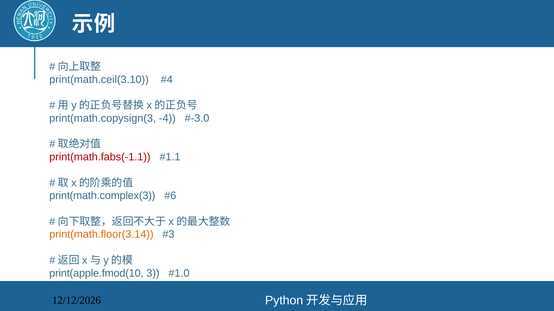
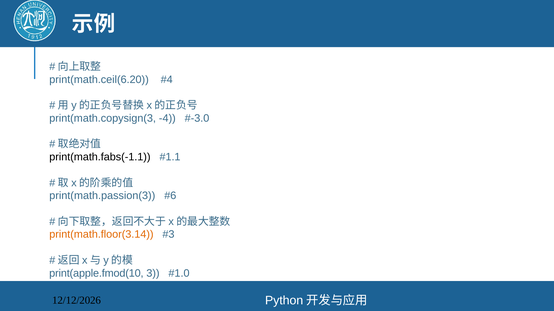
print(math.ceil(3.10: print(math.ceil(3.10 -> print(math.ceil(6.20
print(math.fabs(-1.1 colour: red -> black
print(math.complex(3: print(math.complex(3 -> print(math.passion(3
